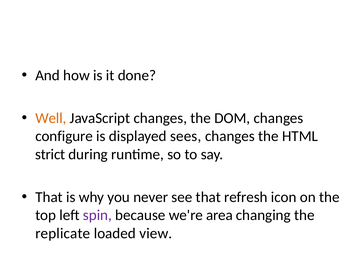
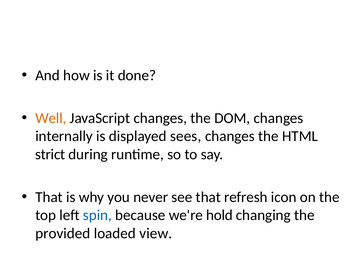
configure: configure -> internally
spin colour: purple -> blue
area: area -> hold
replicate: replicate -> provided
